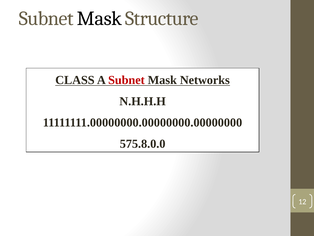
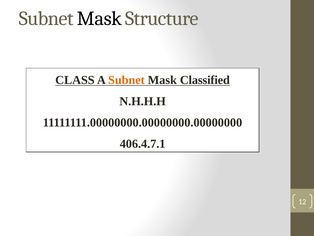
Subnet at (126, 80) colour: red -> orange
Networks: Networks -> Classified
575.8.0.0: 575.8.0.0 -> 406.4.7.1
